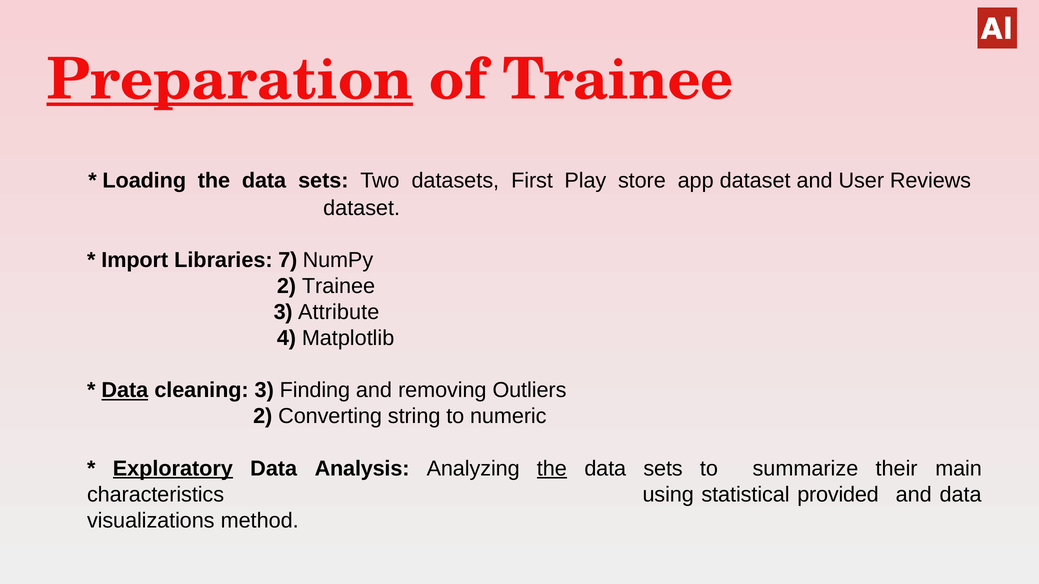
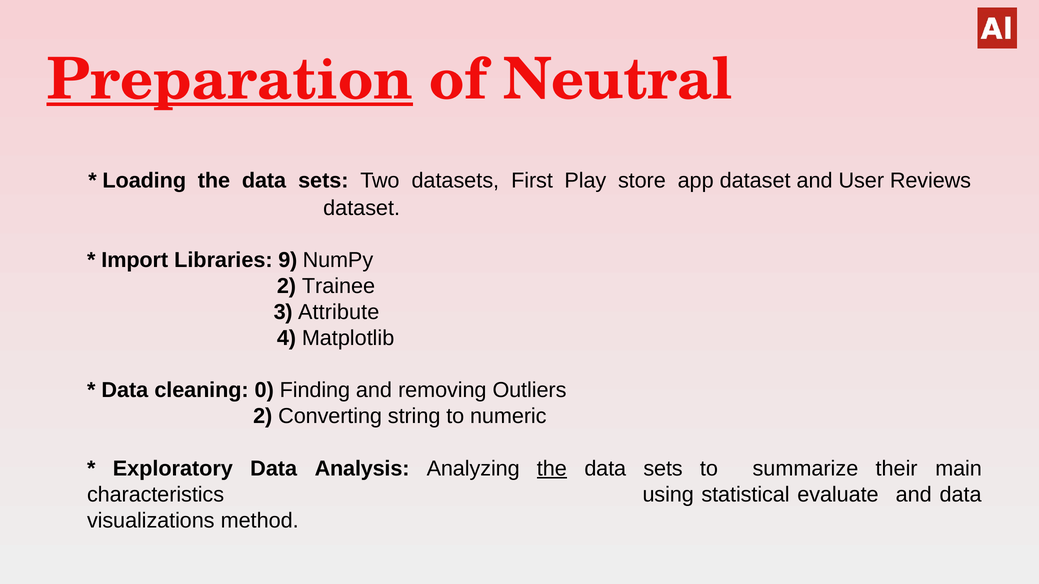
of Trainee: Trainee -> Neutral
7: 7 -> 9
Data at (125, 391) underline: present -> none
cleaning 3: 3 -> 0
Exploratory underline: present -> none
provided: provided -> evaluate
